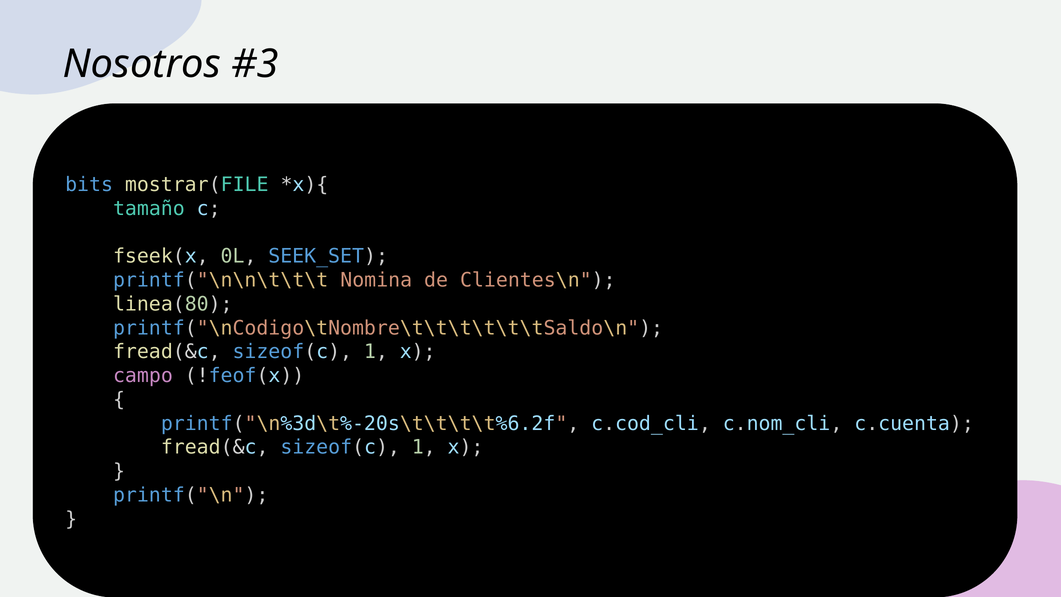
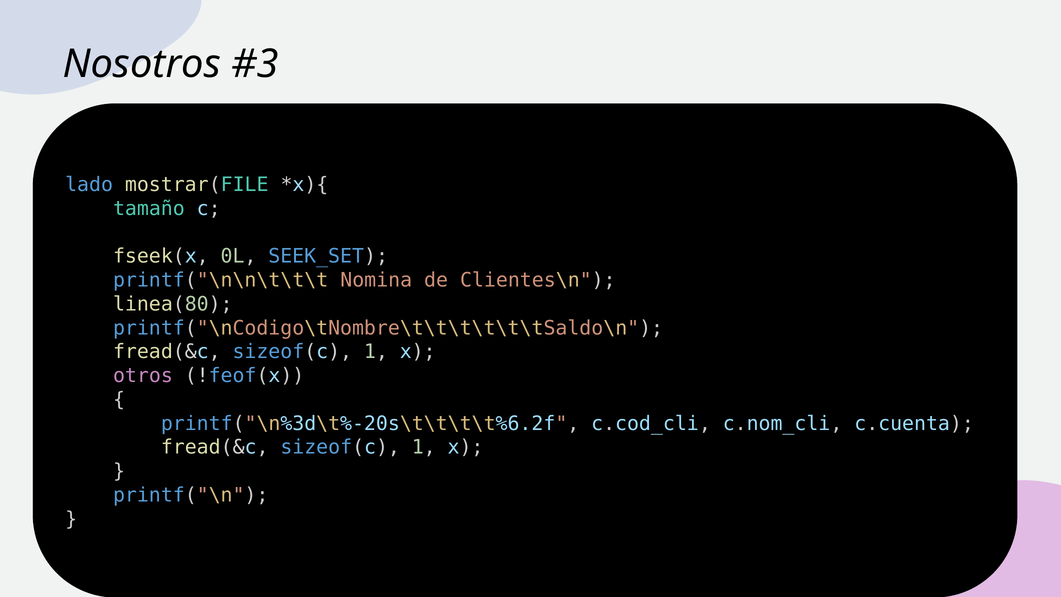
bits: bits -> lado
campo: campo -> otros
